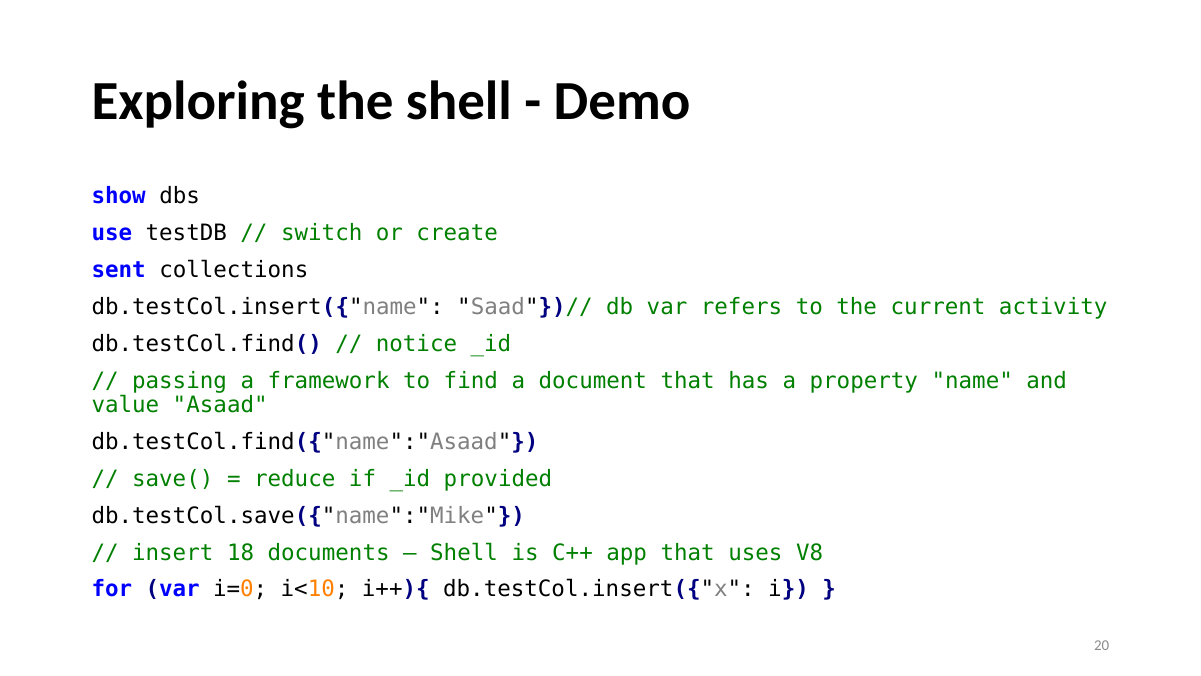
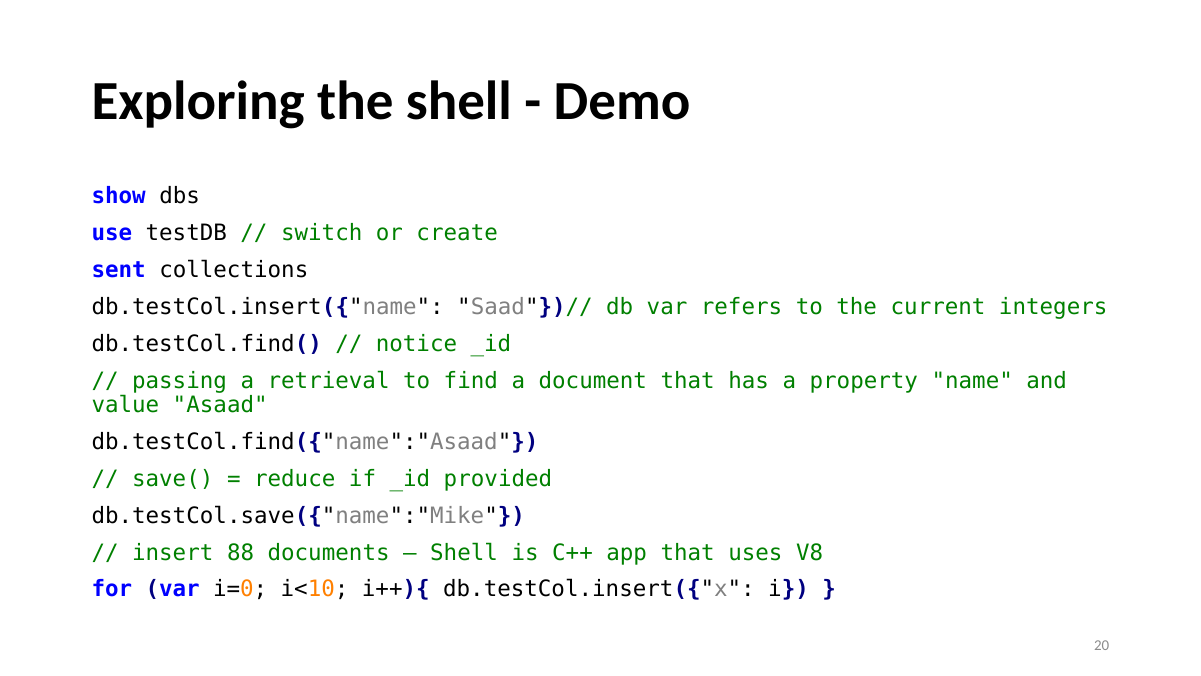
activity: activity -> integers
framework: framework -> retrieval
18: 18 -> 88
